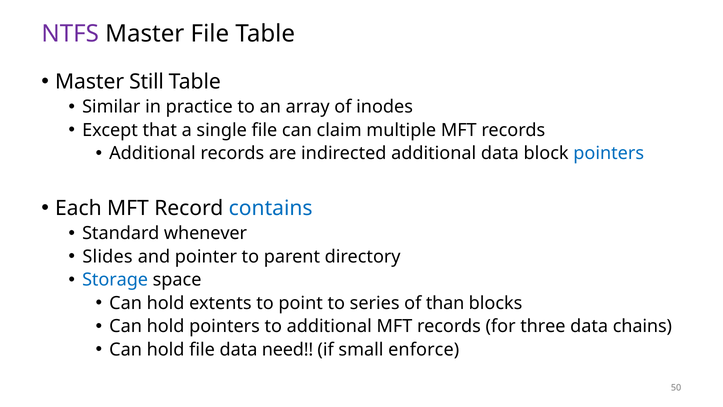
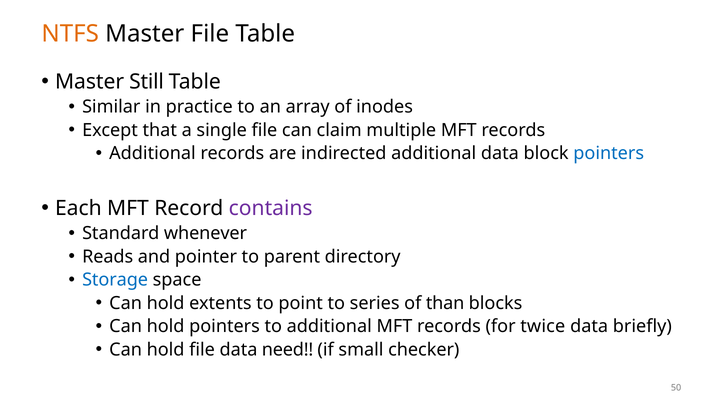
NTFS colour: purple -> orange
contains colour: blue -> purple
Slides: Slides -> Reads
three: three -> twice
chains: chains -> briefly
enforce: enforce -> checker
